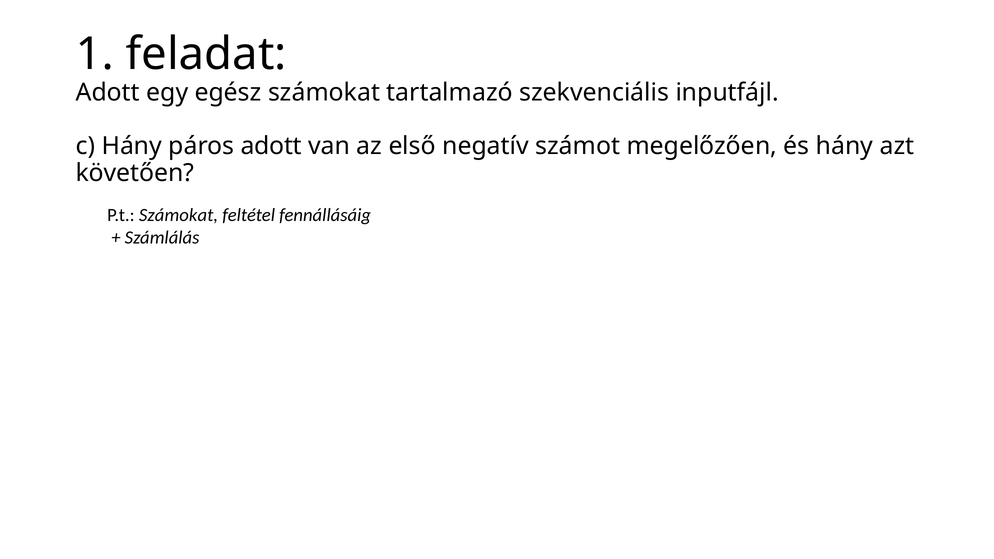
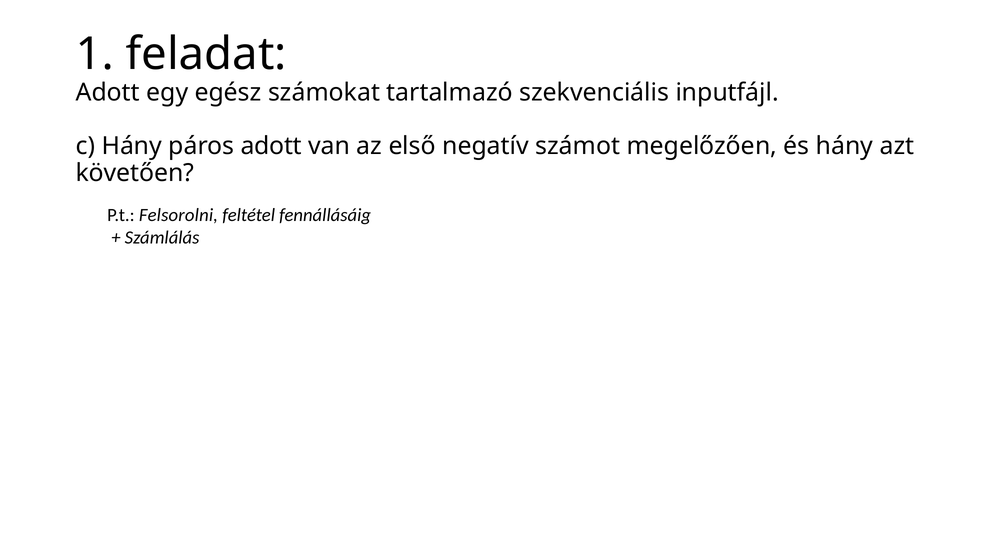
P.t Számokat: Számokat -> Felsorolni
